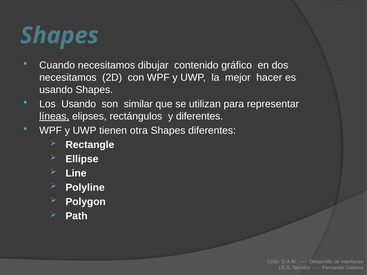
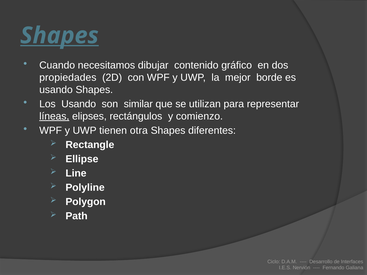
Shapes at (59, 36) underline: none -> present
necesitamos at (68, 78): necesitamos -> propiedades
hacer: hacer -> borde
y diferentes: diferentes -> comienzo
